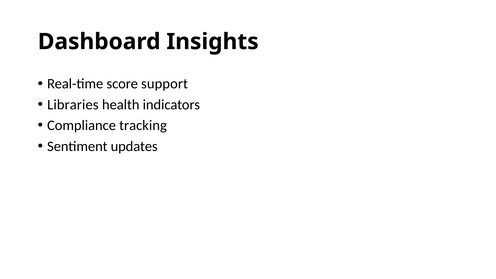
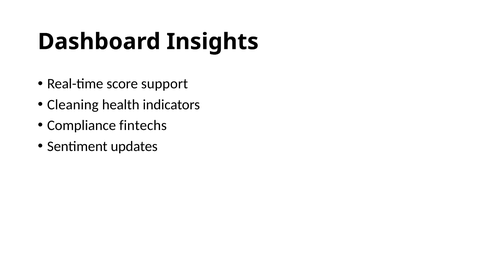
Libraries: Libraries -> Cleaning
tracking: tracking -> fintechs
